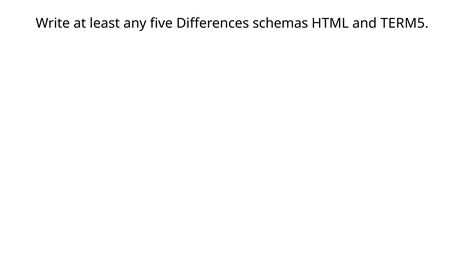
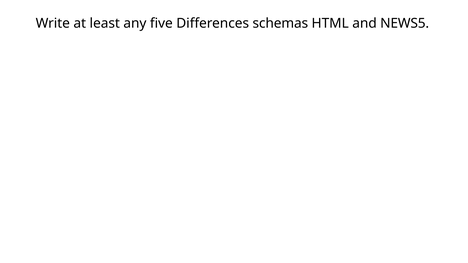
TERM5: TERM5 -> NEWS5
